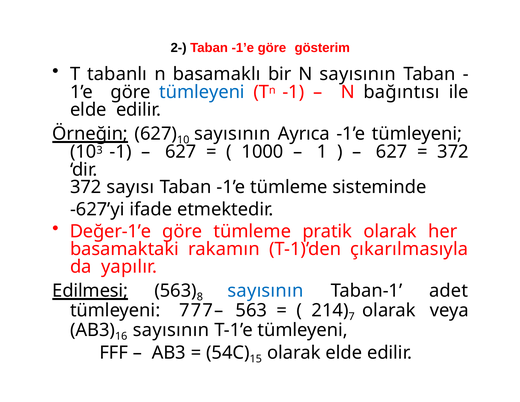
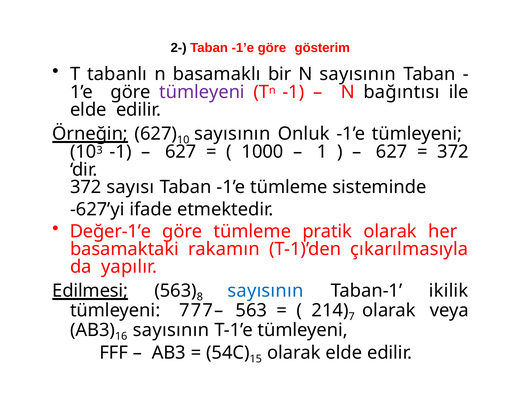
tümleyeni at (202, 92) colour: blue -> purple
Ayrıca: Ayrıca -> Onluk
adet: adet -> ikilik
